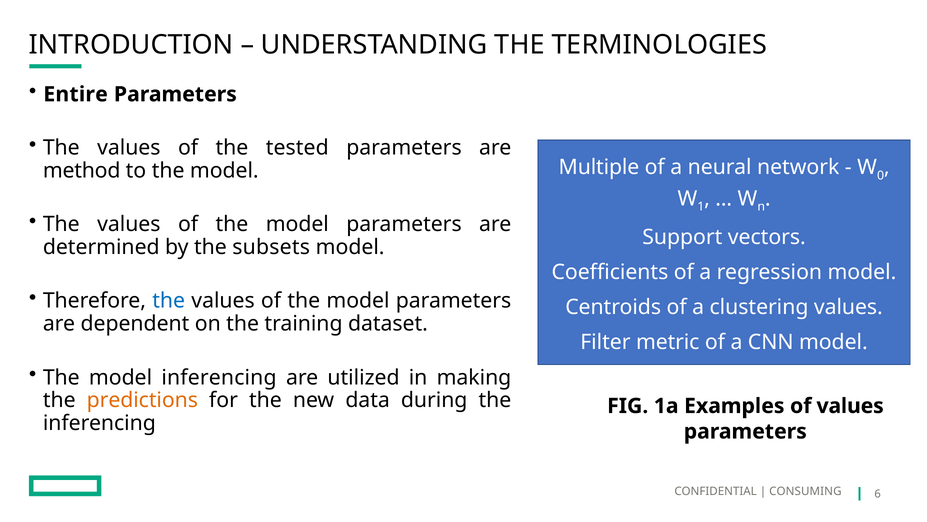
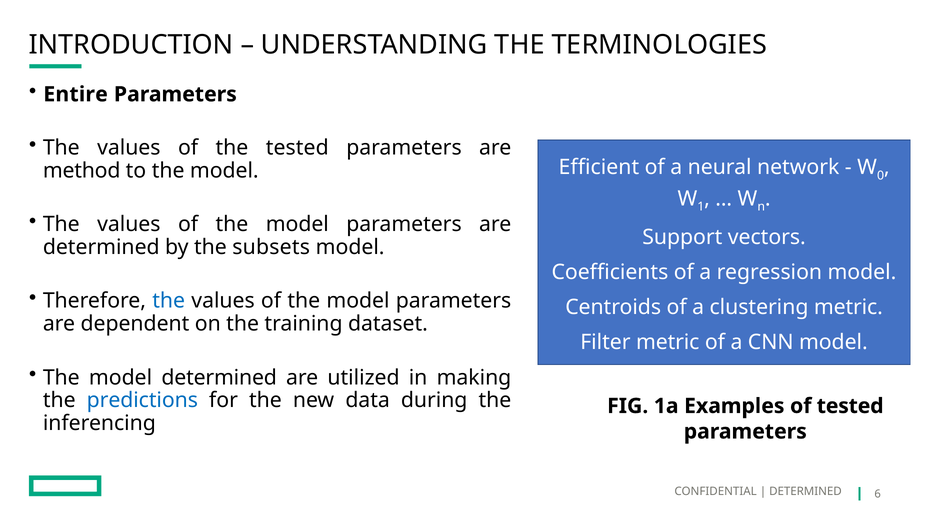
Multiple: Multiple -> Efficient
clustering values: values -> metric
model inferencing: inferencing -> determined
predictions colour: orange -> blue
of values: values -> tested
CONSUMING at (805, 491): CONSUMING -> DETERMINED
